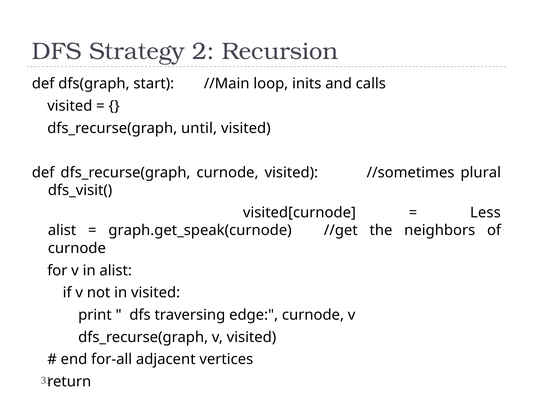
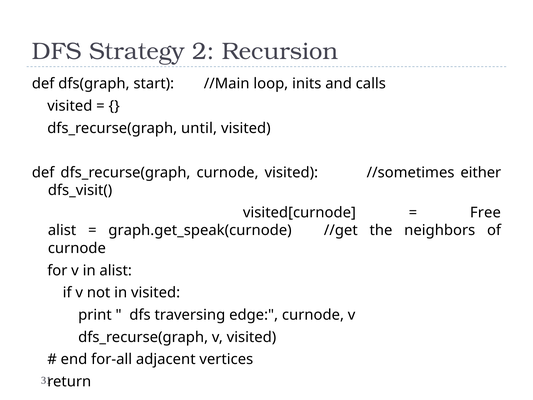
plural: plural -> either
Less: Less -> Free
